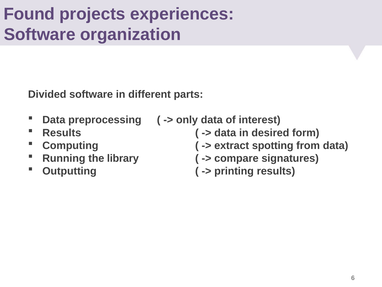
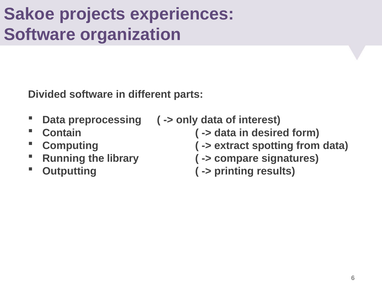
Found: Found -> Sakoe
Results at (62, 133): Results -> Contain
